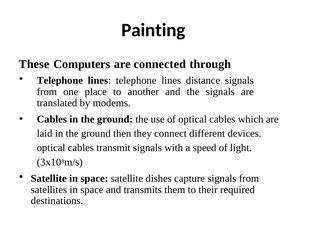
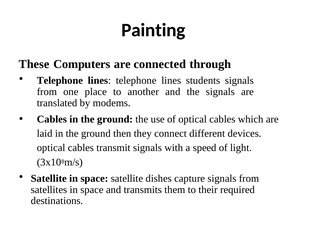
distance: distance -> students
